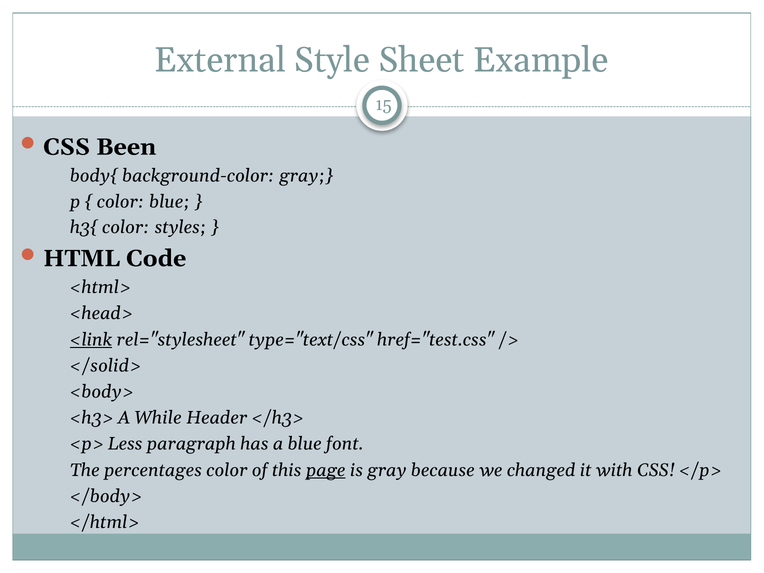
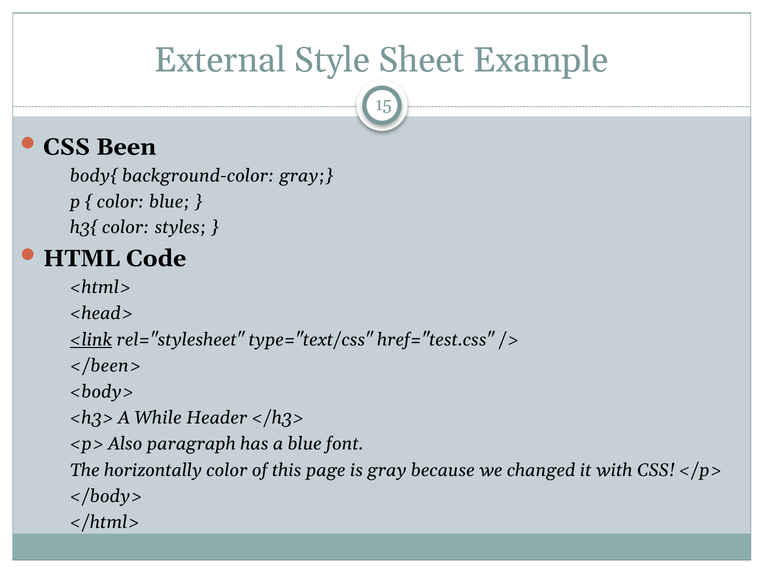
</solid>: </solid> -> </been>
Less: Less -> Also
percentages: percentages -> horizontally
page underline: present -> none
